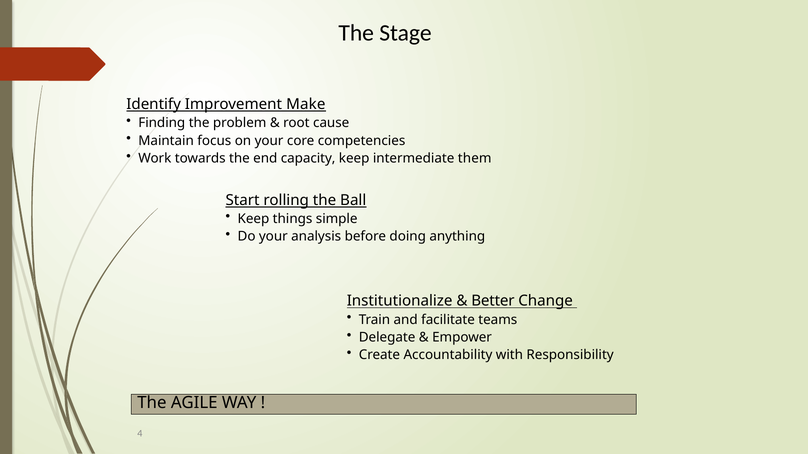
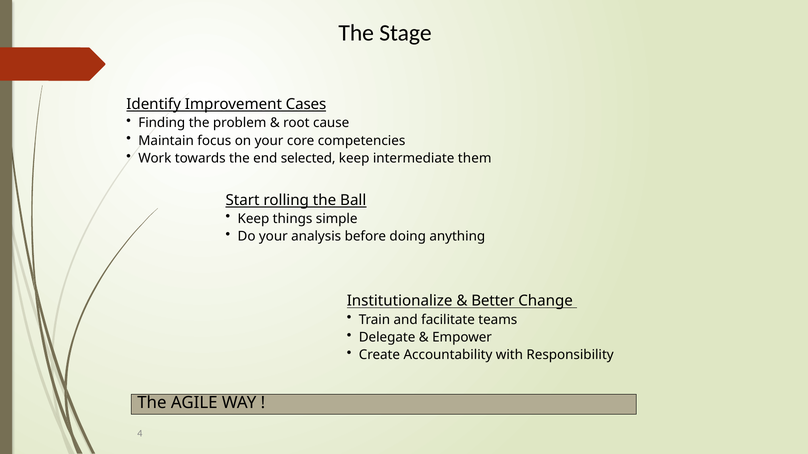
Make: Make -> Cases
capacity: capacity -> selected
